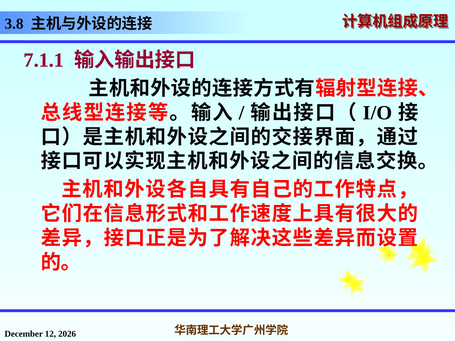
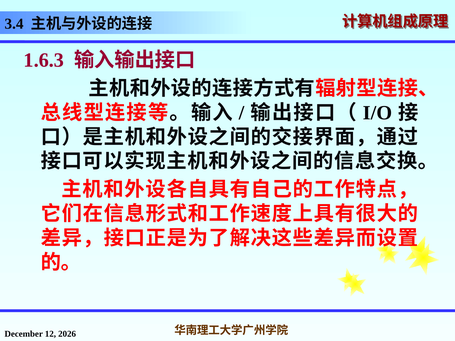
3.8: 3.8 -> 3.4
7.1.1: 7.1.1 -> 1.6.3
